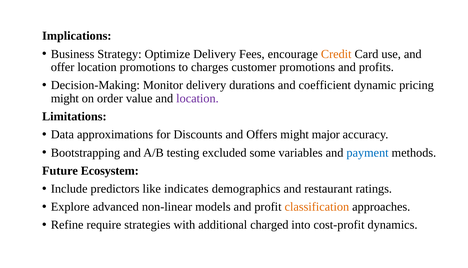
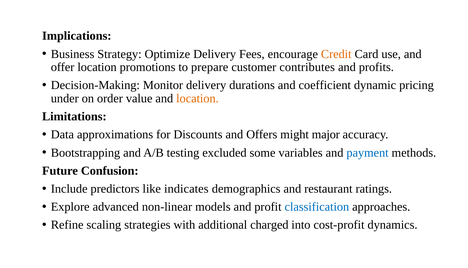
charges: charges -> prepare
customer promotions: promotions -> contributes
might at (65, 98): might -> under
location at (197, 98) colour: purple -> orange
Ecosystem: Ecosystem -> Confusion
classification colour: orange -> blue
require: require -> scaling
